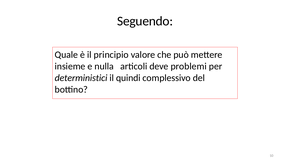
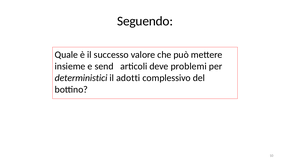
principio: principio -> successo
nulla: nulla -> send
quindi: quindi -> adotti
